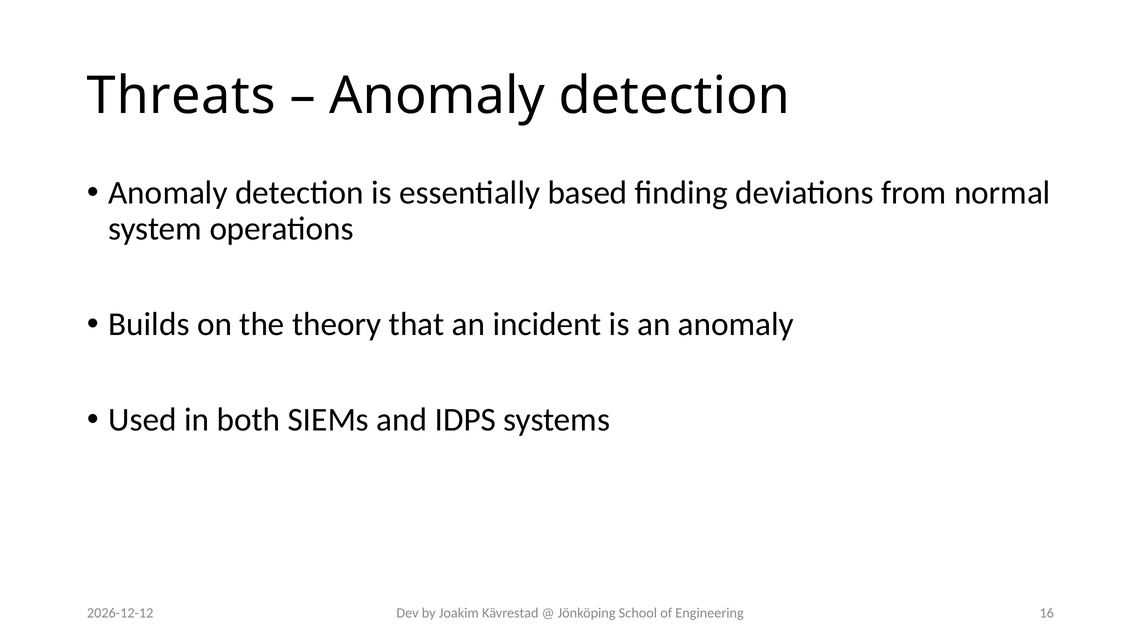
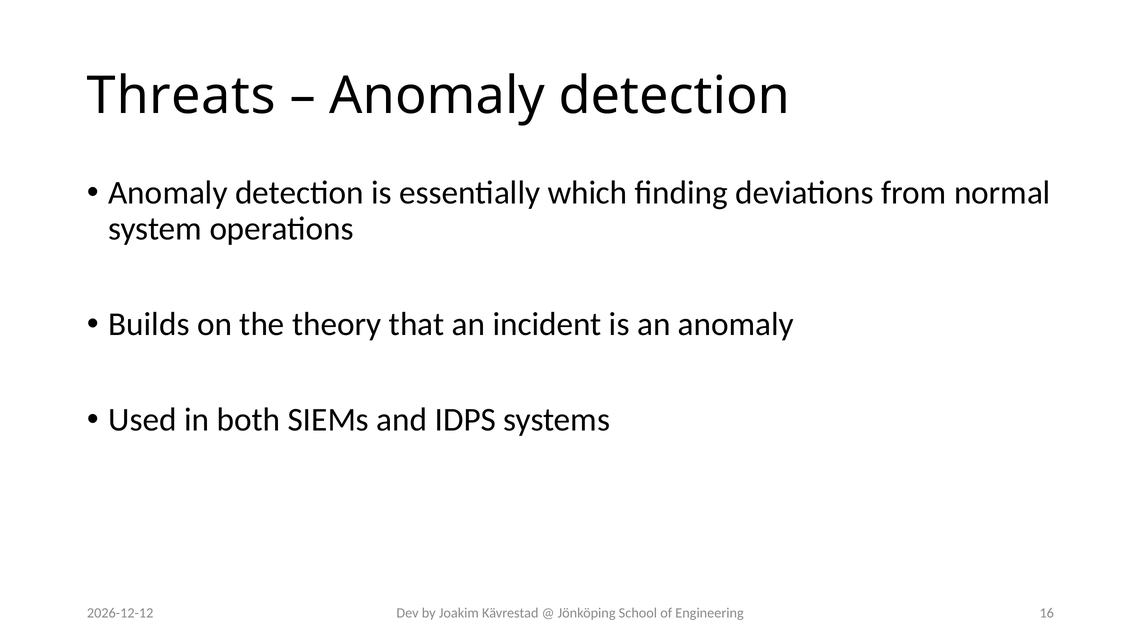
based: based -> which
